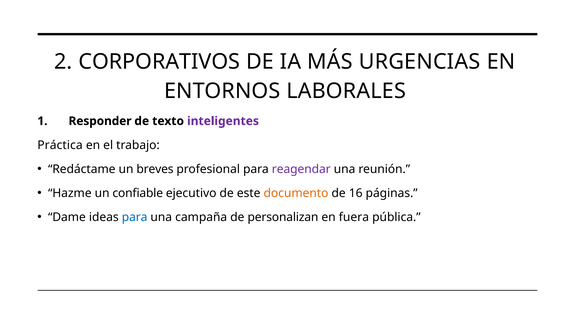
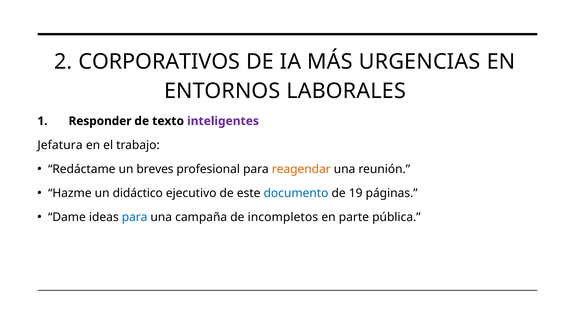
Práctica: Práctica -> Jefatura
reagendar colour: purple -> orange
confiable: confiable -> didáctico
documento colour: orange -> blue
16: 16 -> 19
personalizan: personalizan -> incompletos
fuera: fuera -> parte
